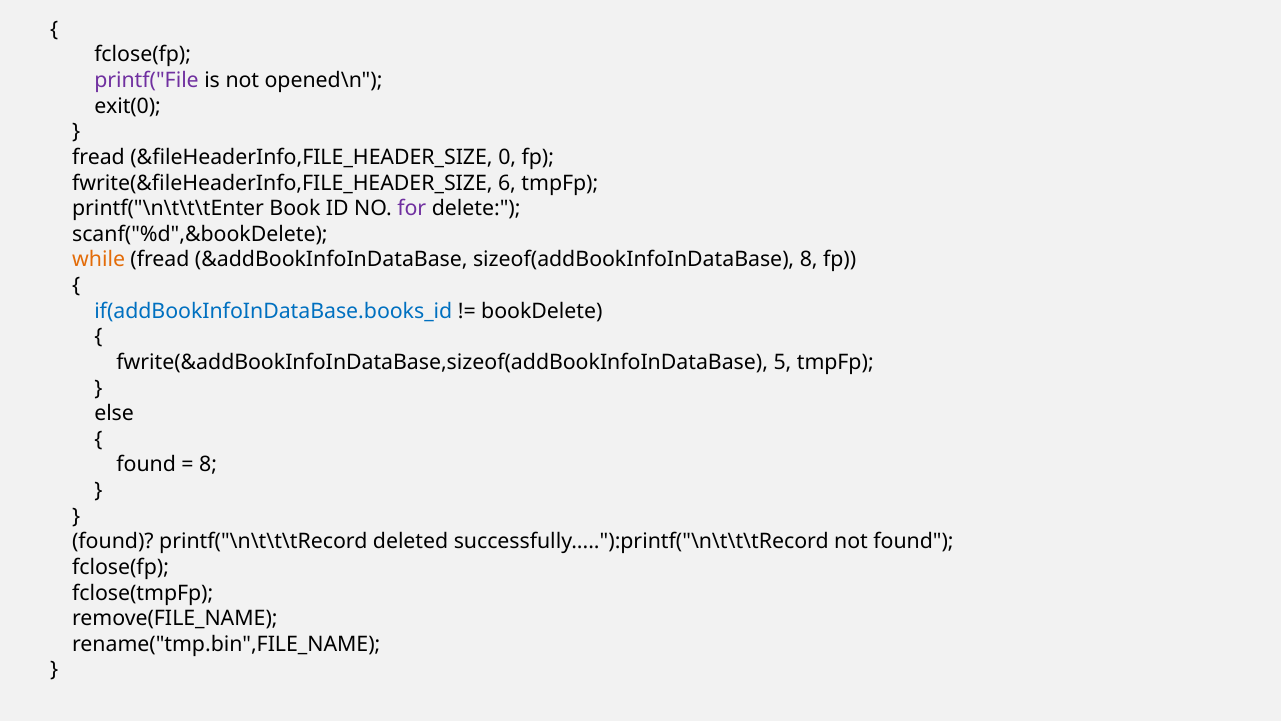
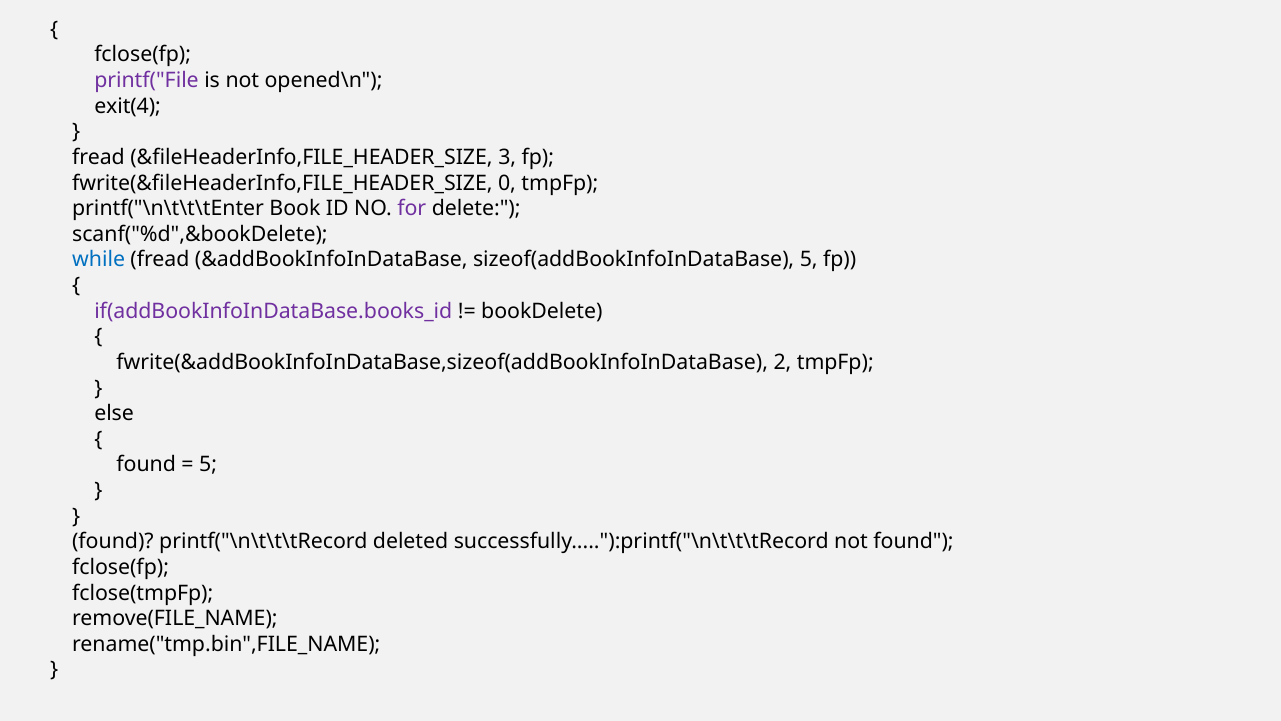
exit(0: exit(0 -> exit(4
0: 0 -> 3
6: 6 -> 0
while colour: orange -> blue
sizeof(addBookInfoInDataBase 8: 8 -> 5
if(addBookInfoInDataBase.books_id colour: blue -> purple
5: 5 -> 2
8 at (208, 465): 8 -> 5
